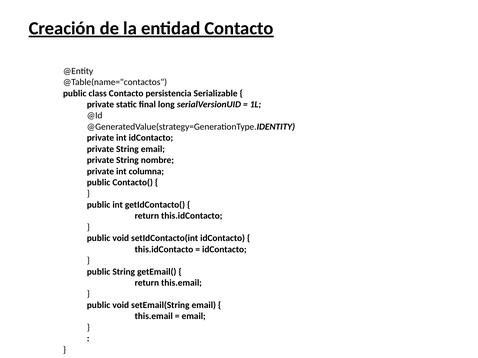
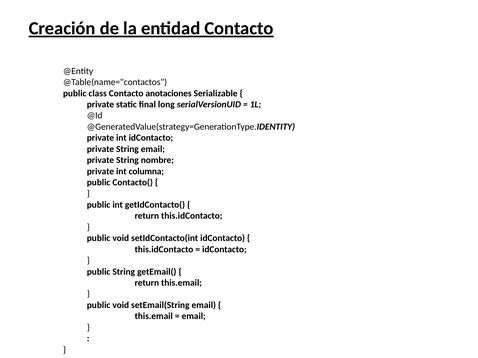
persistencia: persistencia -> anotaciones
